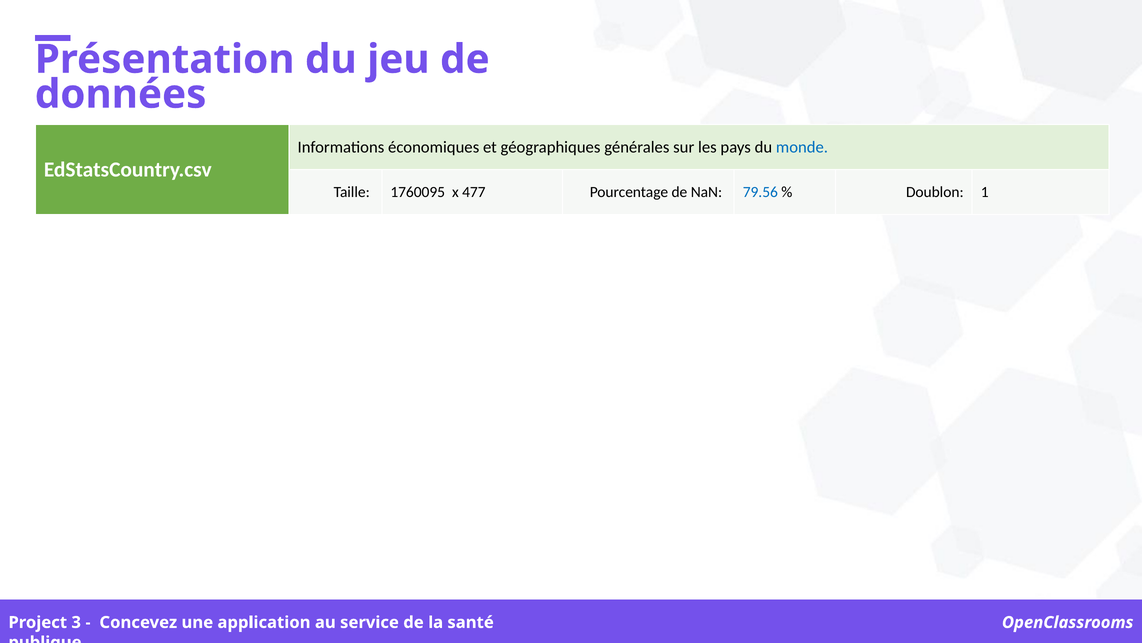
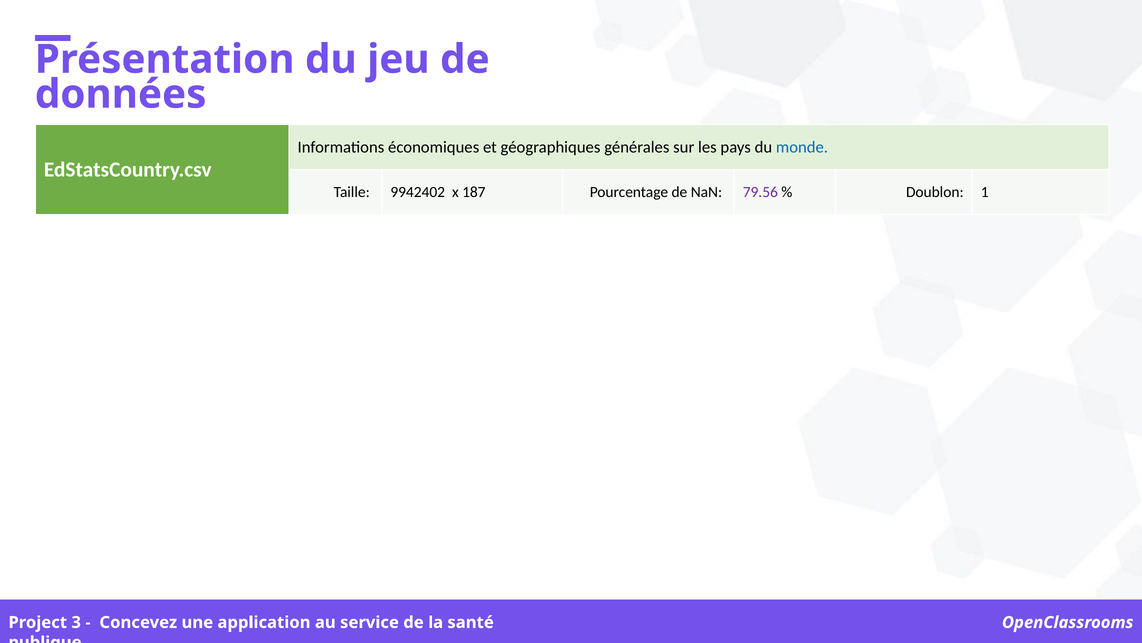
1760095: 1760095 -> 9942402
477: 477 -> 187
79.56 colour: blue -> purple
